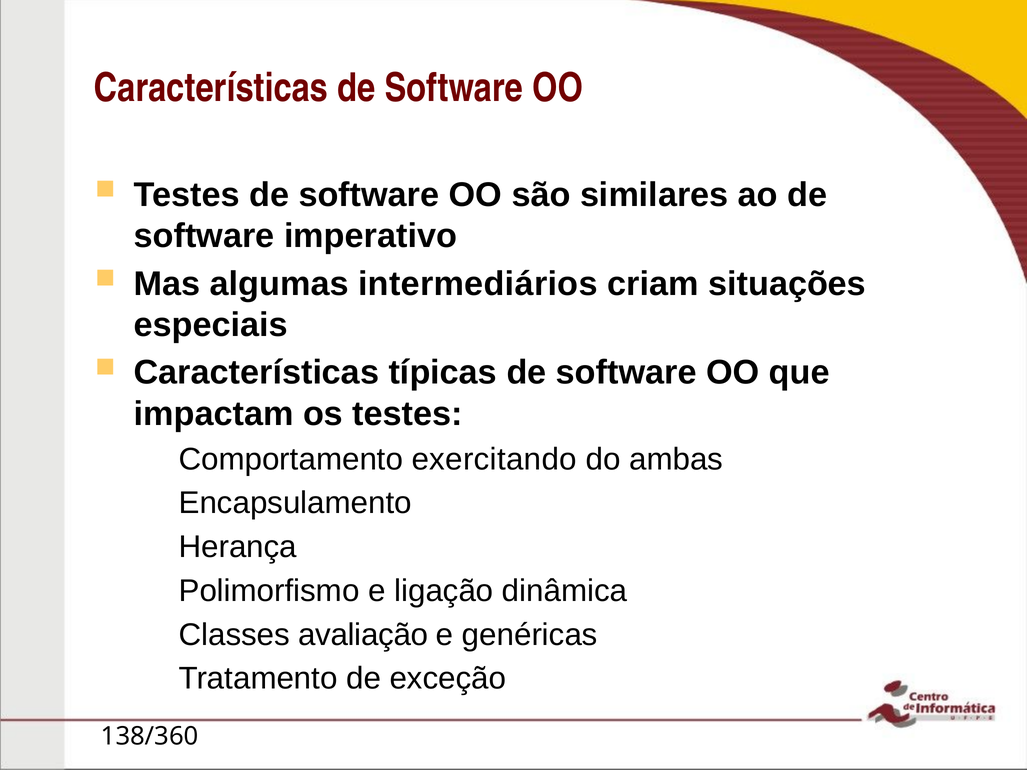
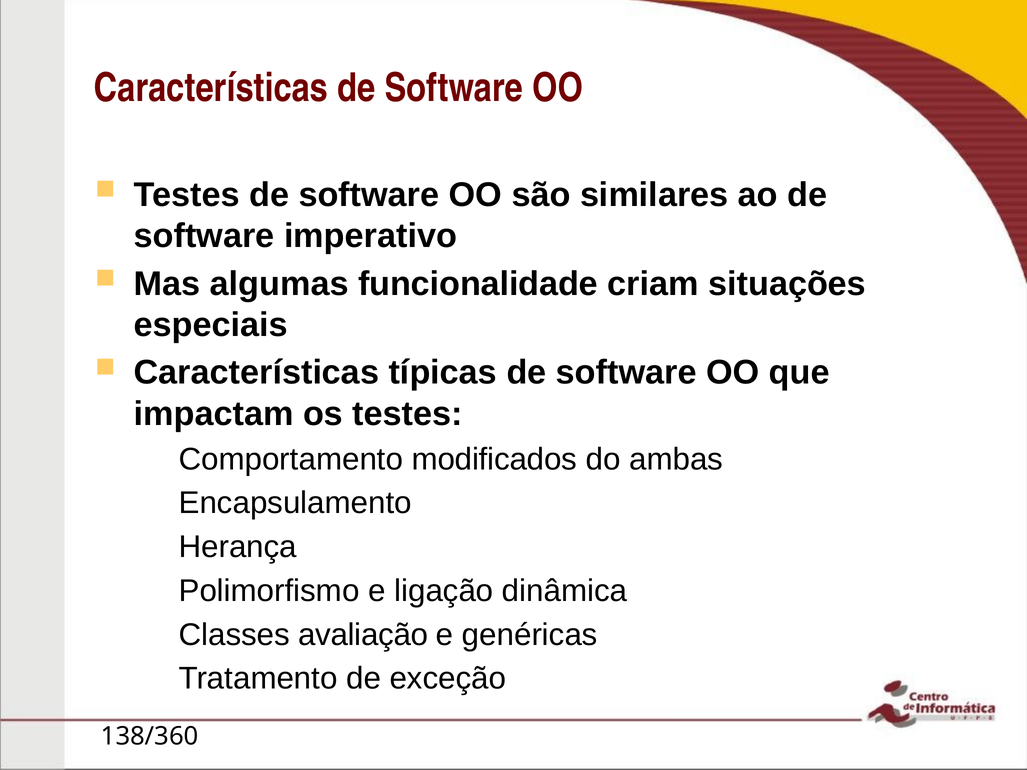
intermediários: intermediários -> funcionalidade
exercitando: exercitando -> modificados
